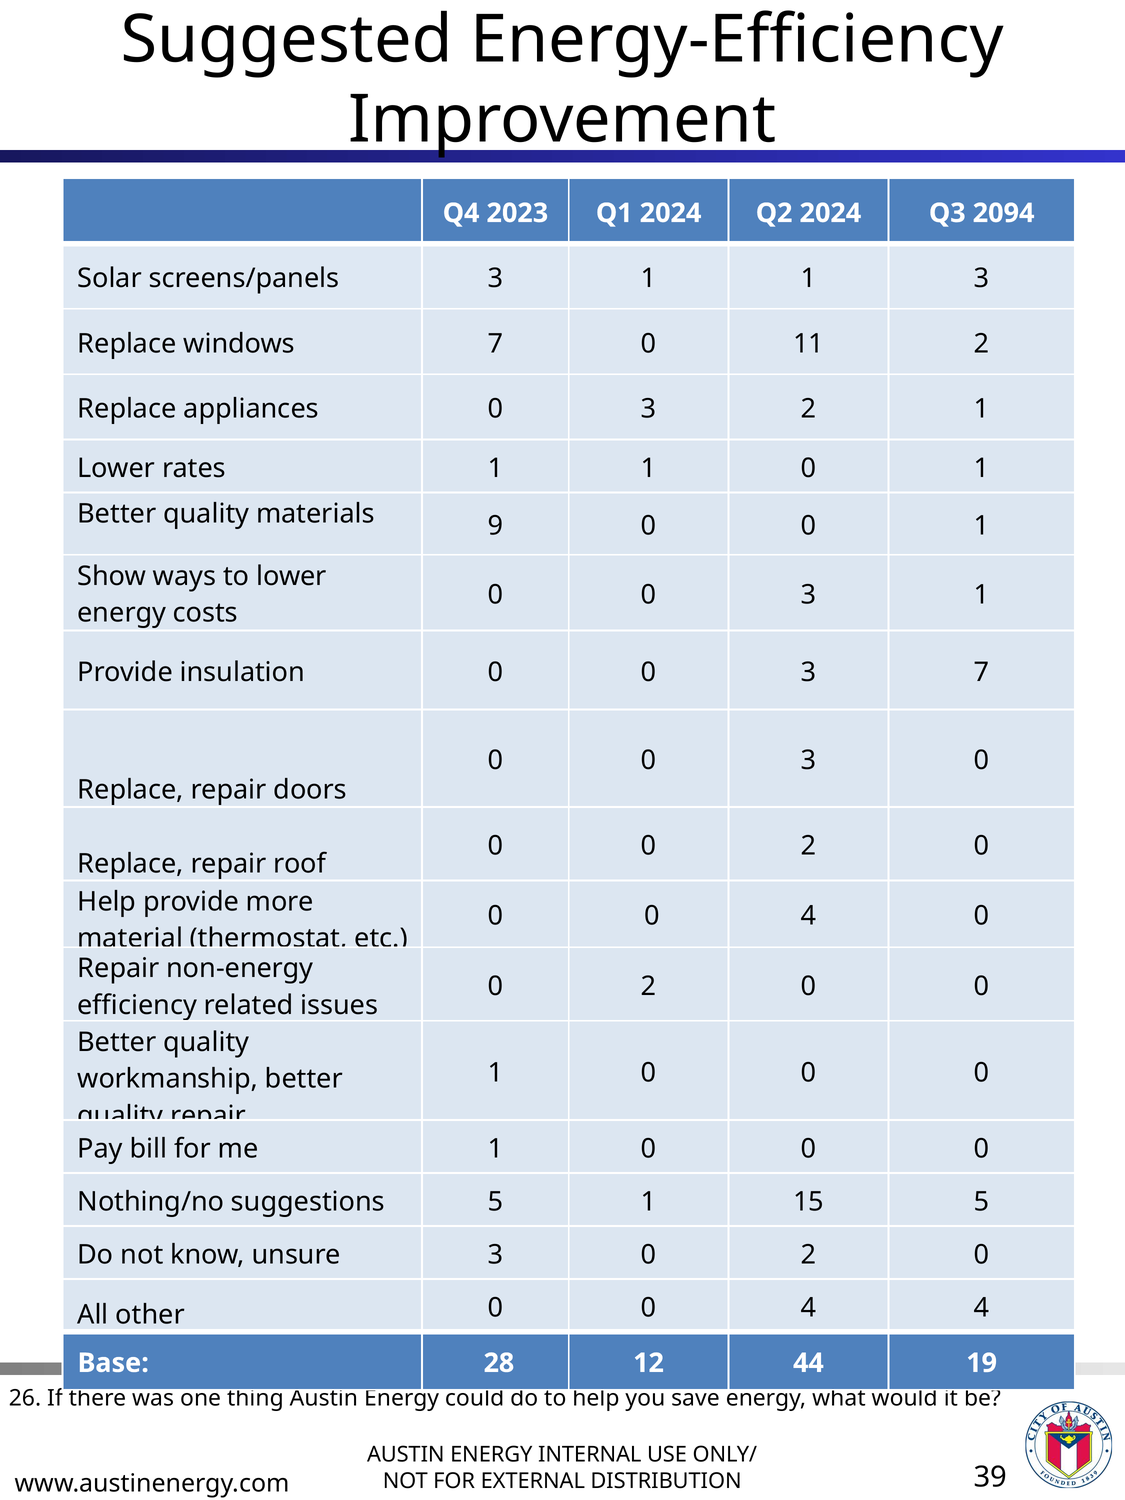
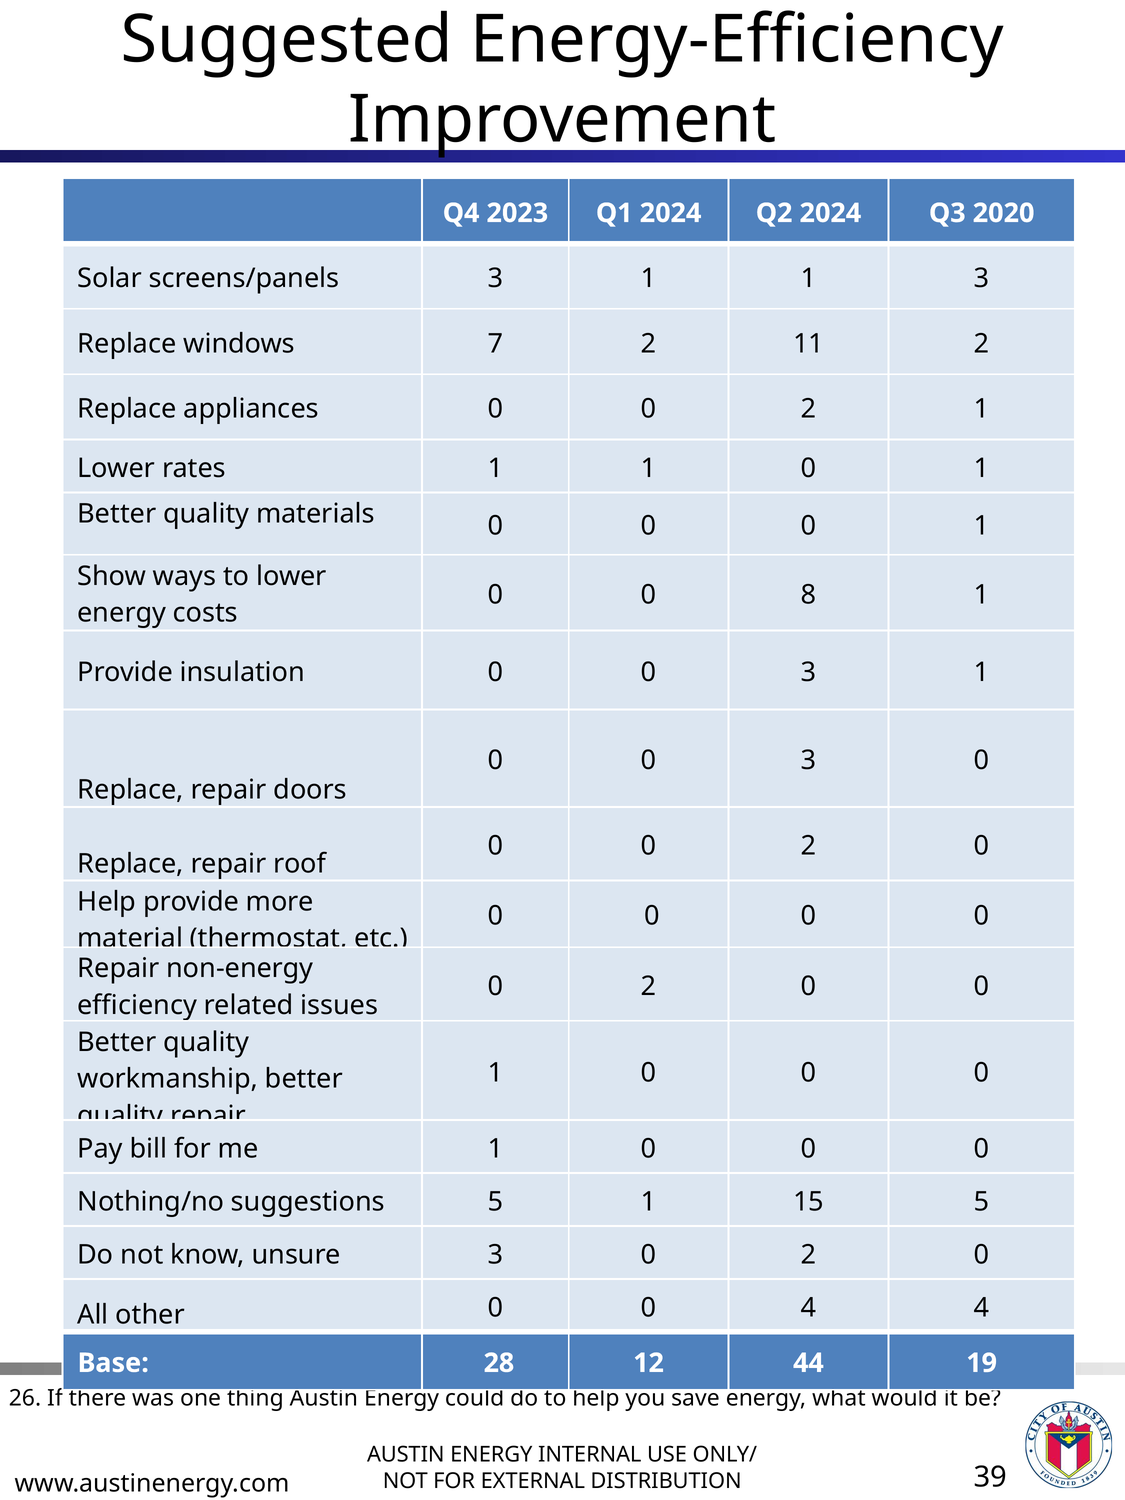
2094: 2094 -> 2020
7 0: 0 -> 2
appliances 0 3: 3 -> 0
materials 9: 9 -> 0
3 at (809, 595): 3 -> 8
0 3 7: 7 -> 1
4 at (809, 916): 4 -> 0
